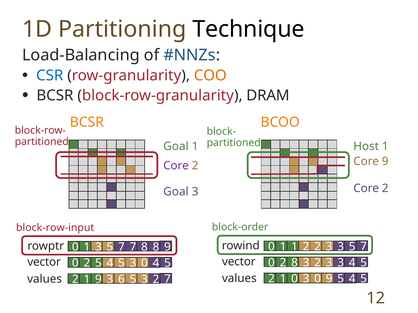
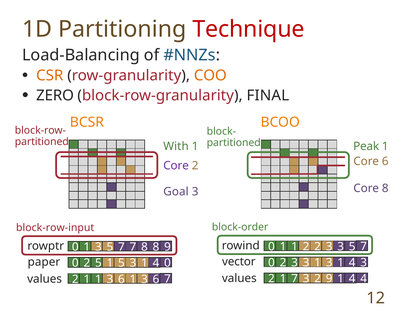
Technique colour: black -> red
CSR colour: blue -> orange
ΒCSR at (55, 96): ΒCSR -> ZERO
DRAM: DRAM -> FINAL
Goal at (176, 146): Goal -> With
Host: Host -> Peak
Core 9: 9 -> 6
2 at (385, 189): 2 -> 8
vector at (44, 262): vector -> paper
0 2 8: 8 -> 3
2 at (318, 263): 2 -> 1
3 at (341, 263): 3 -> 1
5 at (364, 263): 5 -> 3
2 5 4: 4 -> 1
5 3 0: 0 -> 1
5 at (167, 263): 5 -> 0
1 0: 0 -> 7
0 at (318, 279): 0 -> 2
9 5: 5 -> 1
5 at (364, 279): 5 -> 4
2 1 9: 9 -> 1
6 5: 5 -> 1
2 at (156, 280): 2 -> 6
